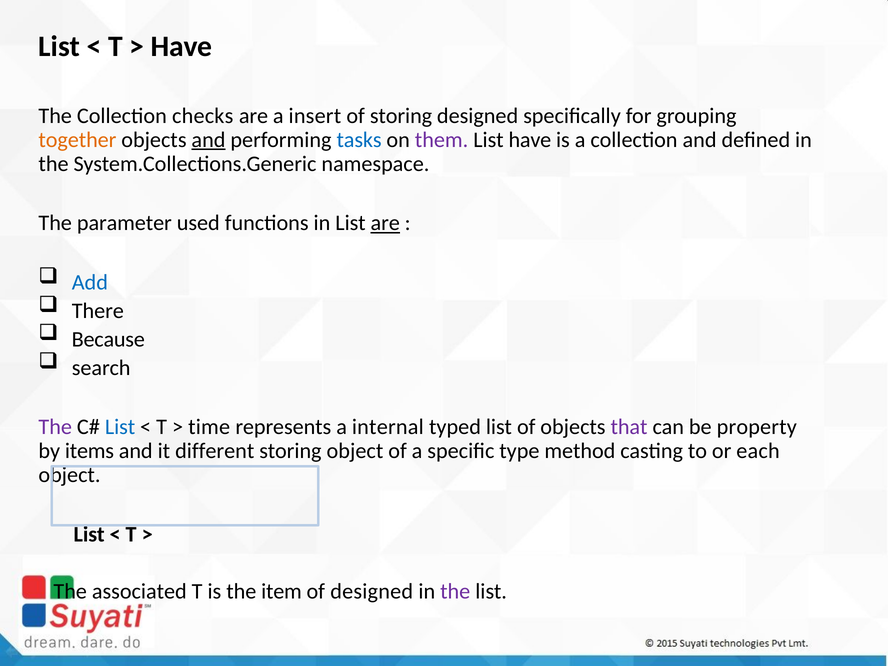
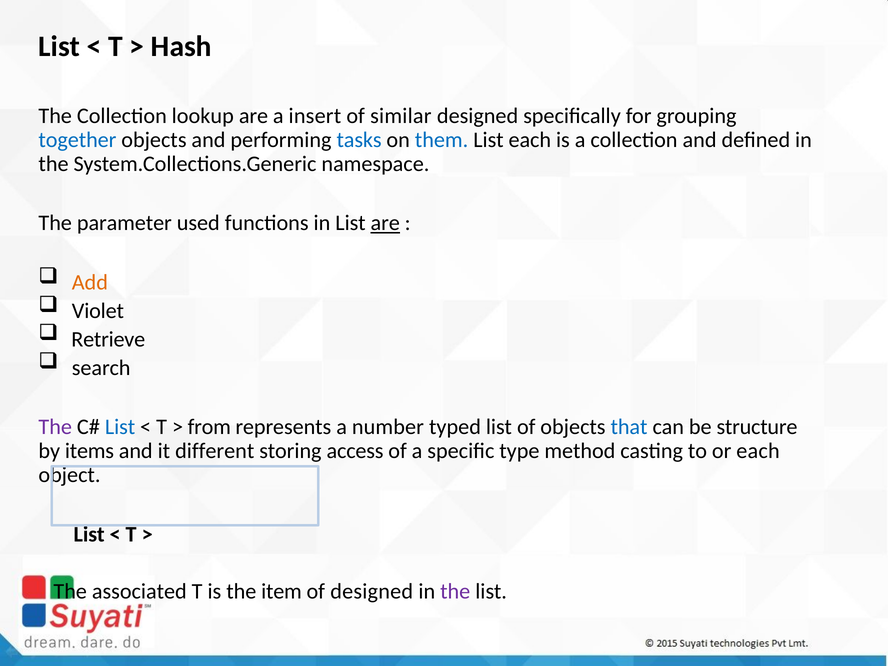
Have at (181, 46): Have -> Hash
checks: checks -> lookup
of storing: storing -> similar
together colour: orange -> blue
and at (208, 140) underline: present -> none
them colour: purple -> blue
List have: have -> each
Add colour: blue -> orange
There: There -> Violet
Because: Because -> Retrieve
time: time -> from
internal: internal -> number
that colour: purple -> blue
property: property -> structure
storing object: object -> access
